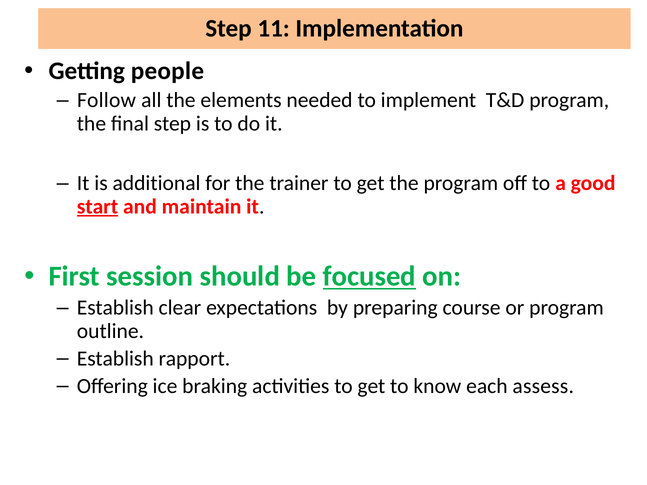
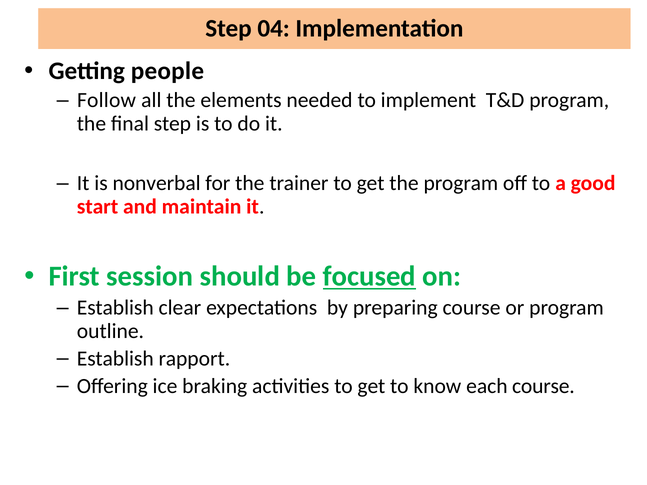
11: 11 -> 04
additional: additional -> nonverbal
start underline: present -> none
each assess: assess -> course
